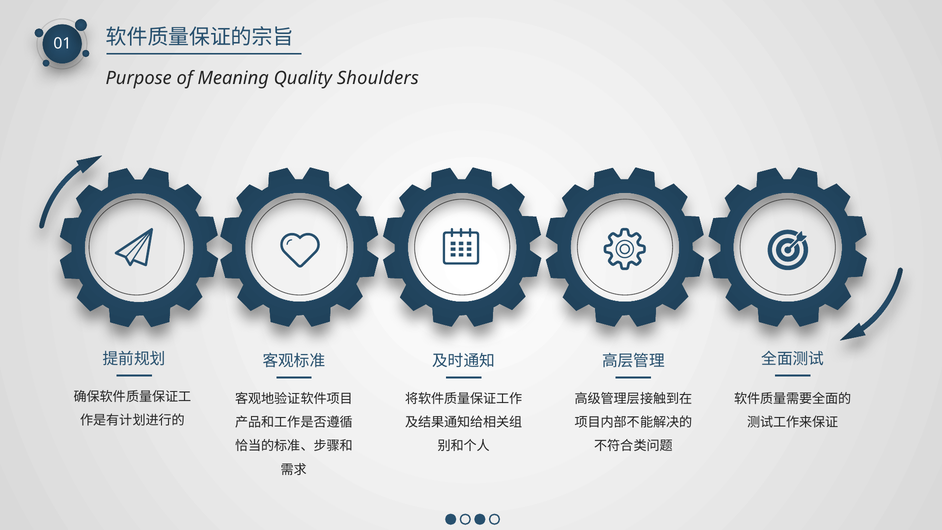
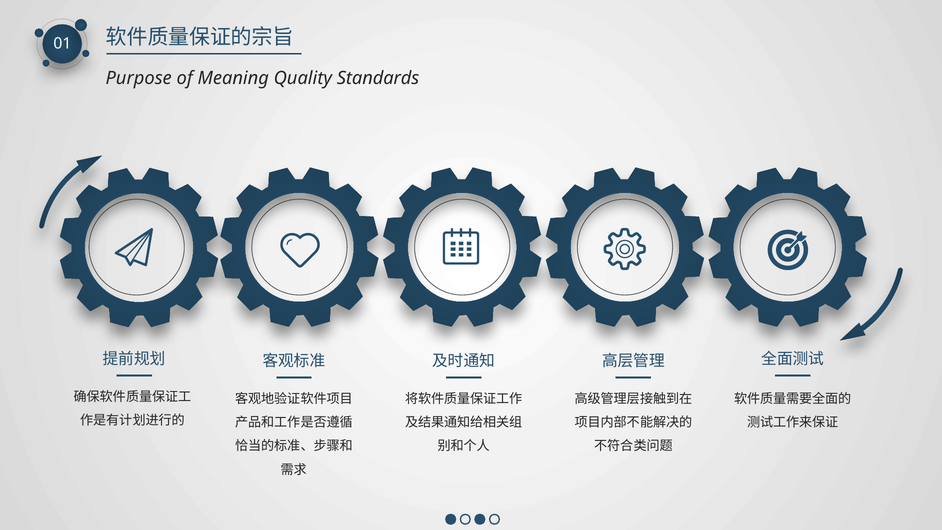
Shoulders: Shoulders -> Standards
